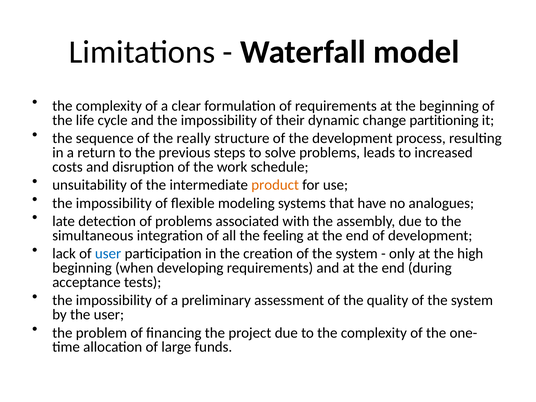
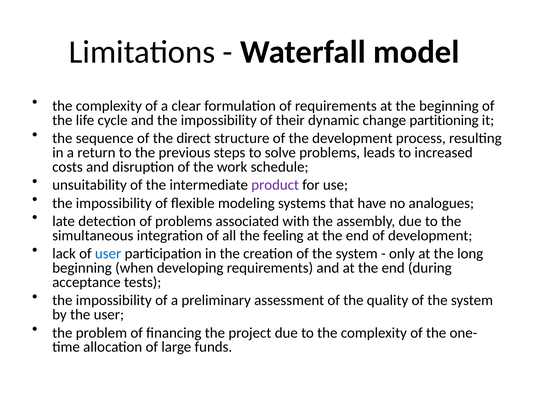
really: really -> direct
product colour: orange -> purple
high: high -> long
